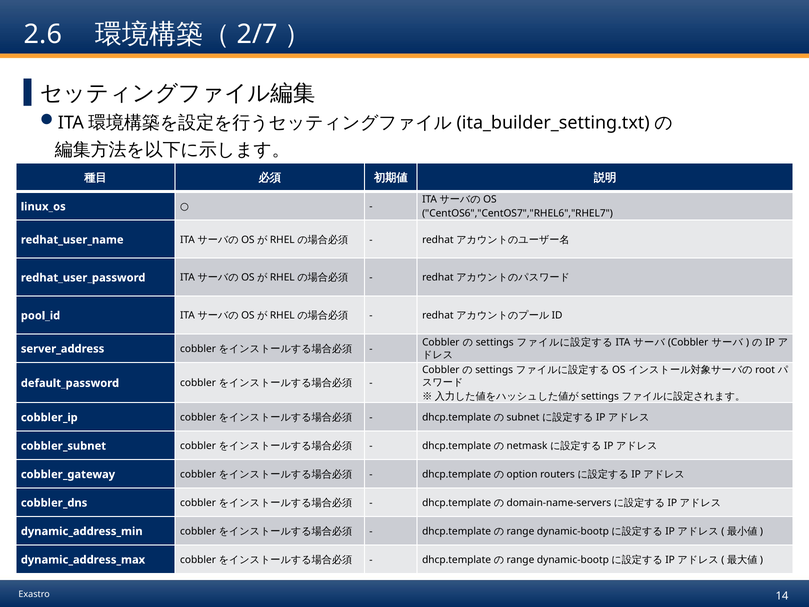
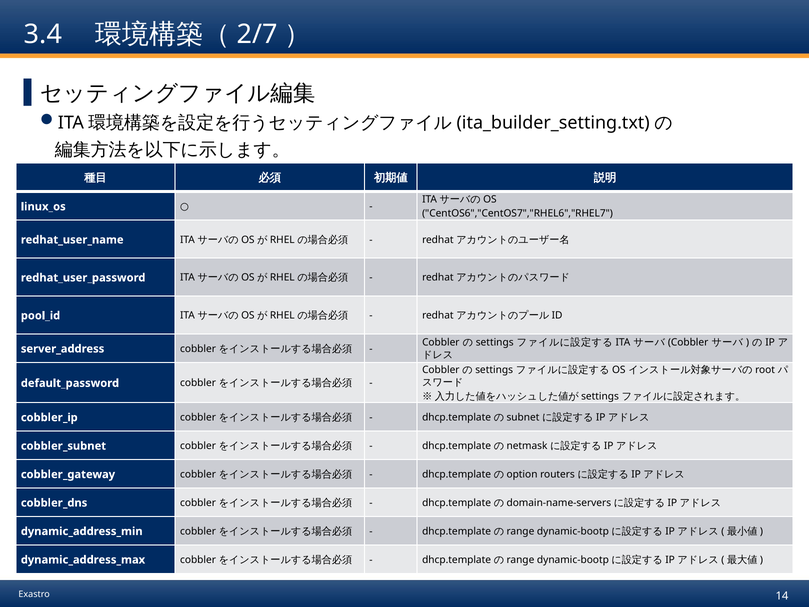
2.6: 2.6 -> 3.4
